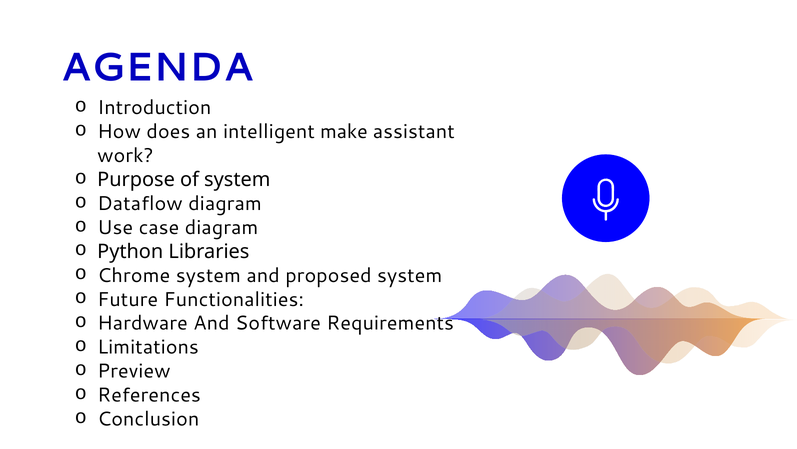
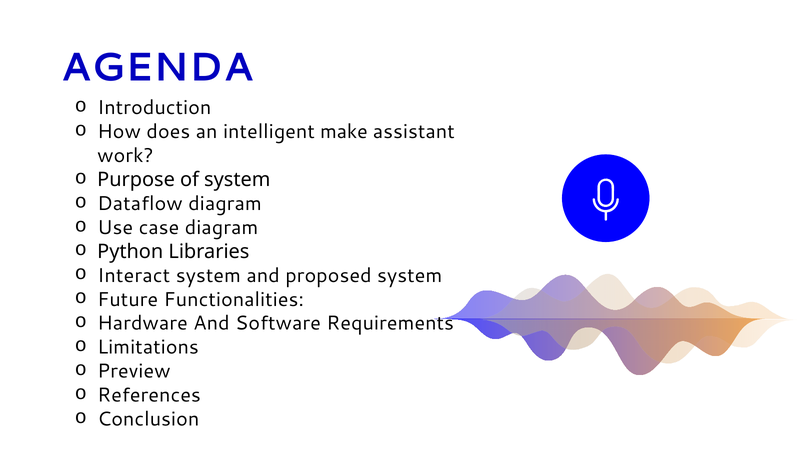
Chrome: Chrome -> Interact
